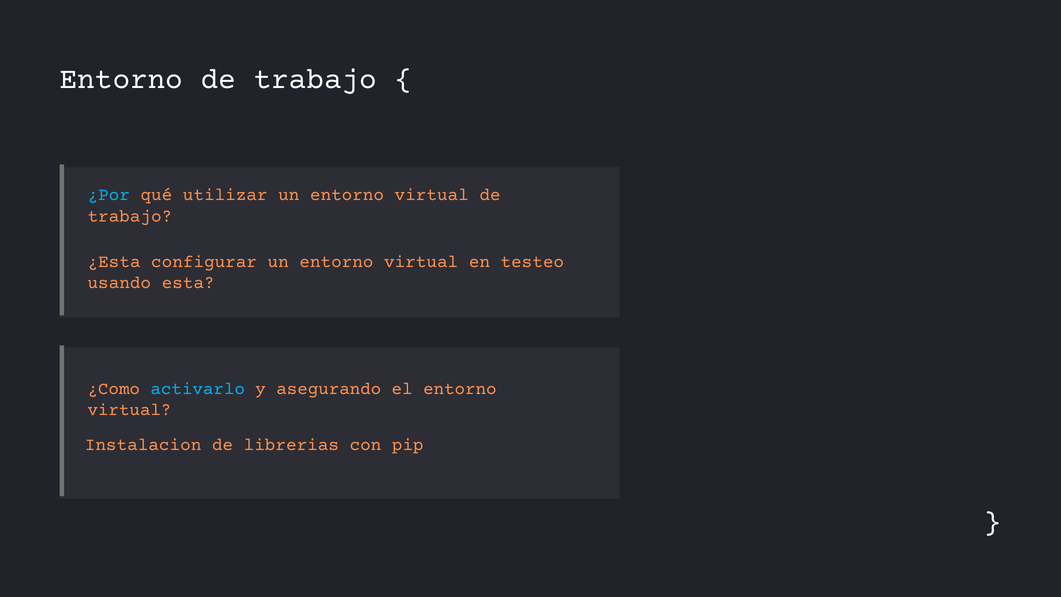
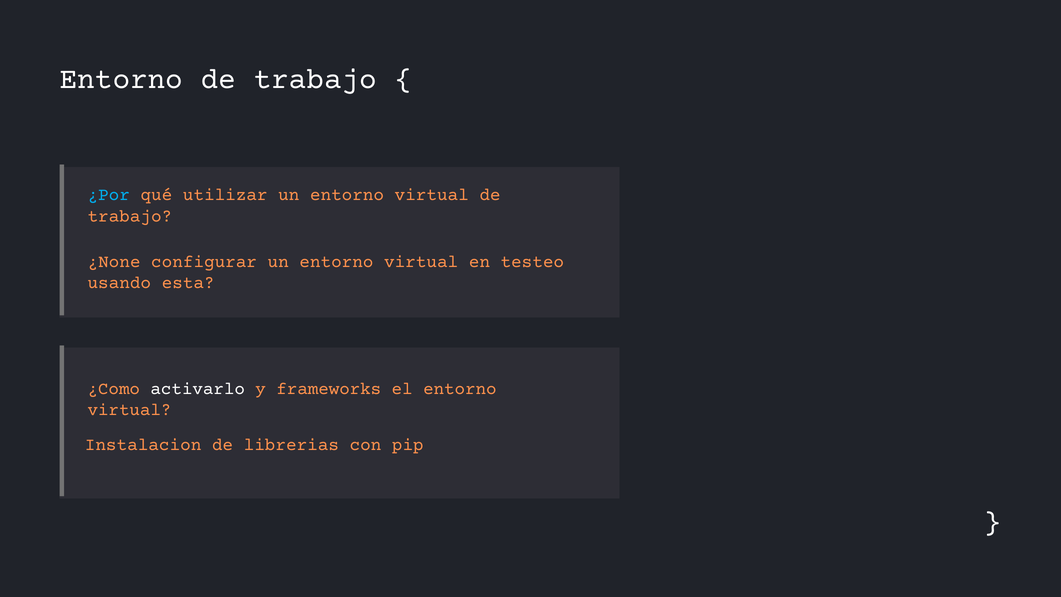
¿Esta: ¿Esta -> ¿None
activarlo colour: light blue -> white
asegurando: asegurando -> frameworks
